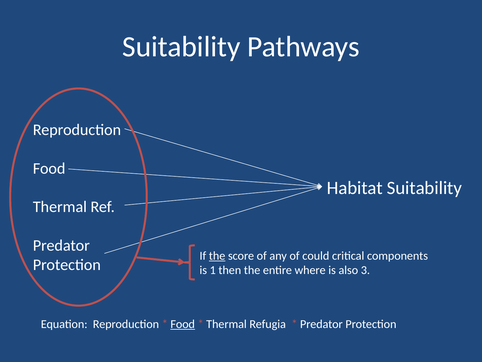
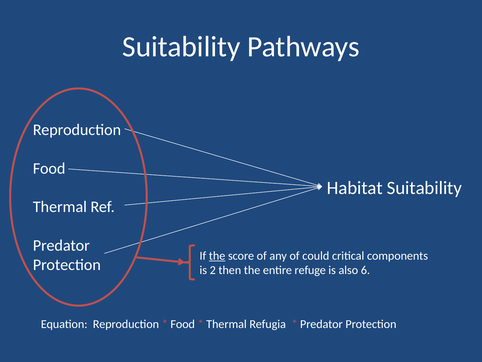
1: 1 -> 2
where: where -> refuge
3: 3 -> 6
Food at (183, 324) underline: present -> none
